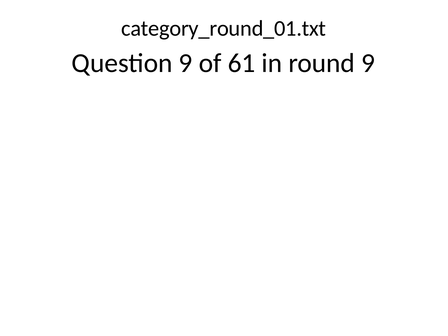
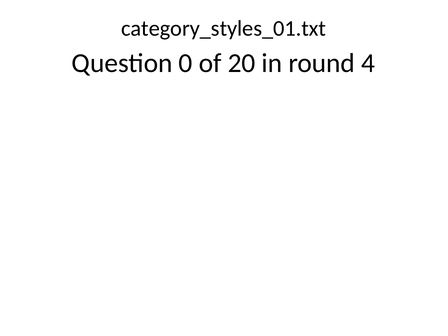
category_round_01.txt: category_round_01.txt -> category_styles_01.txt
Question 9: 9 -> 0
61: 61 -> 20
round 9: 9 -> 4
